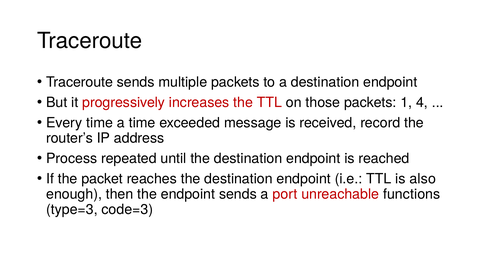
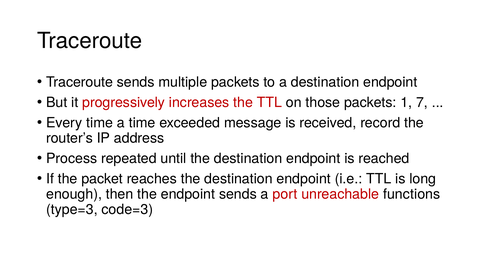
4: 4 -> 7
also: also -> long
